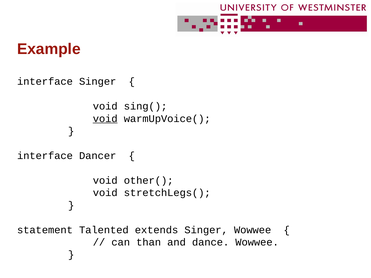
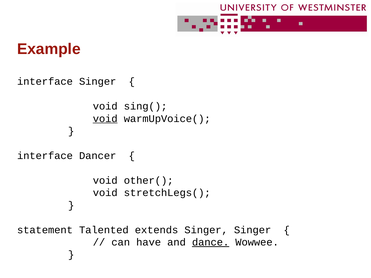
Singer Wowwee: Wowwee -> Singer
than: than -> have
dance underline: none -> present
